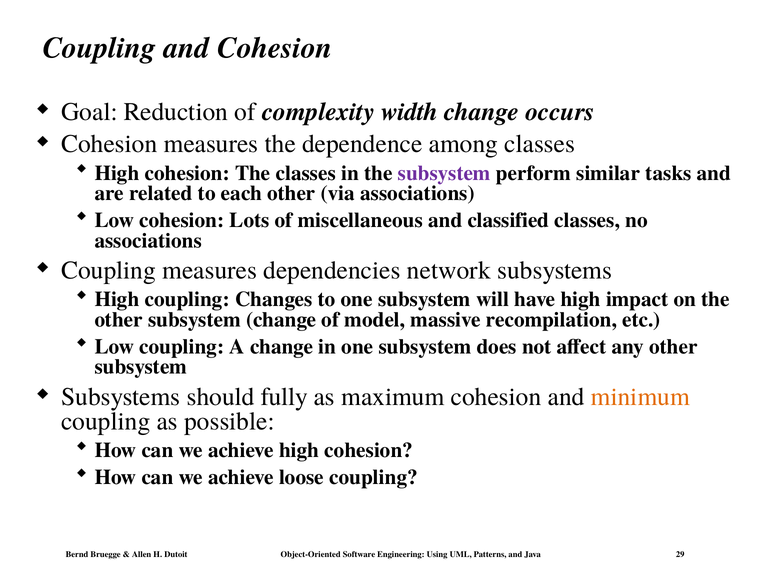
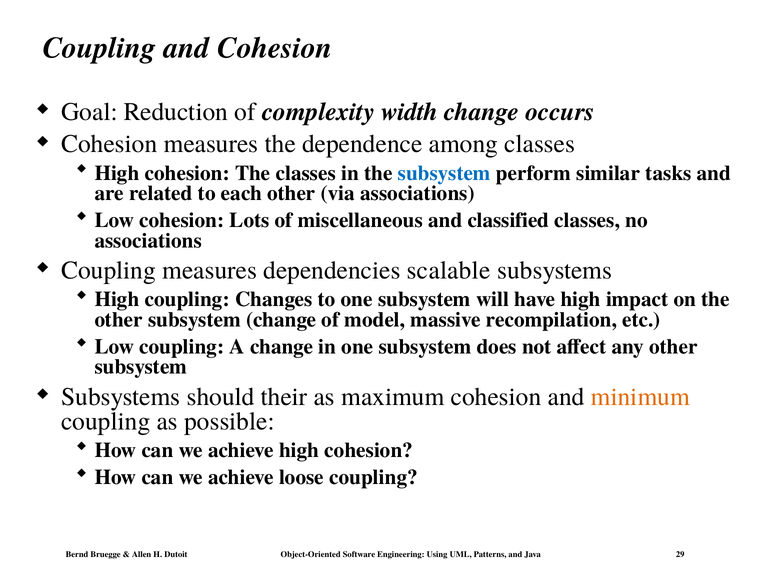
subsystem at (444, 173) colour: purple -> blue
network: network -> scalable
fully: fully -> their
